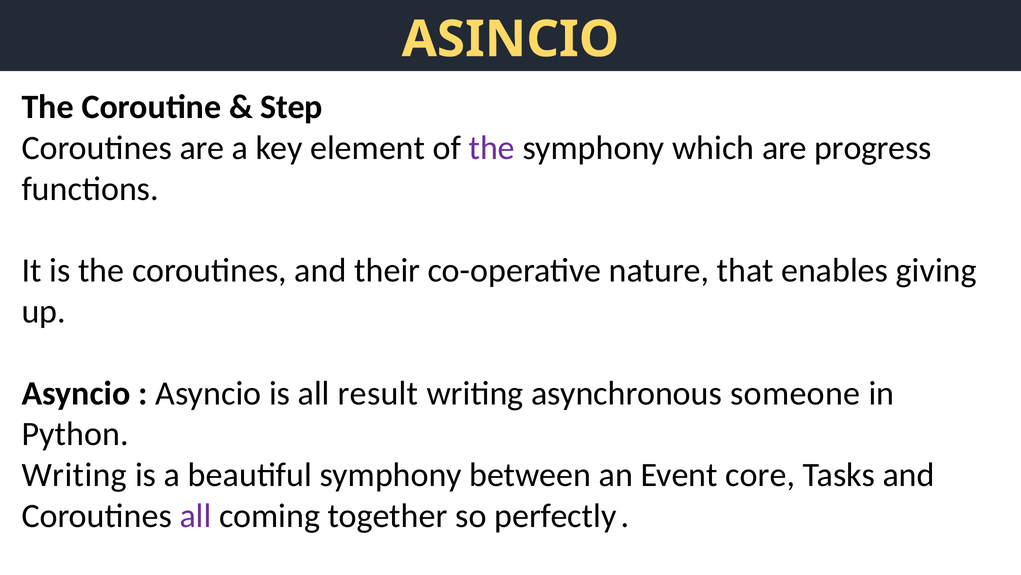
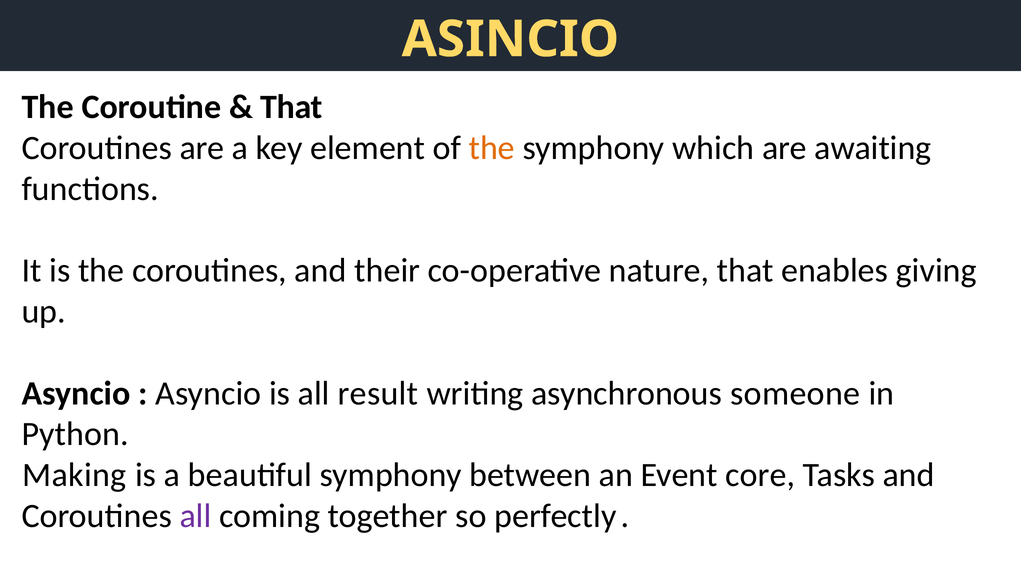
Step at (291, 107): Step -> That
the at (492, 148) colour: purple -> orange
progress: progress -> awaiting
Writing at (74, 475): Writing -> Making
